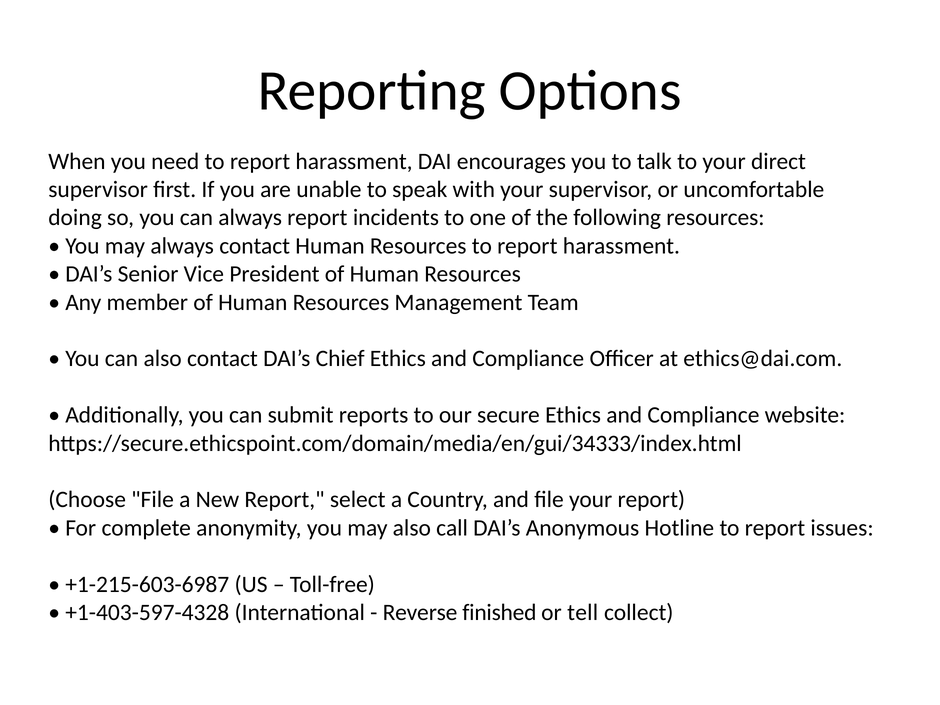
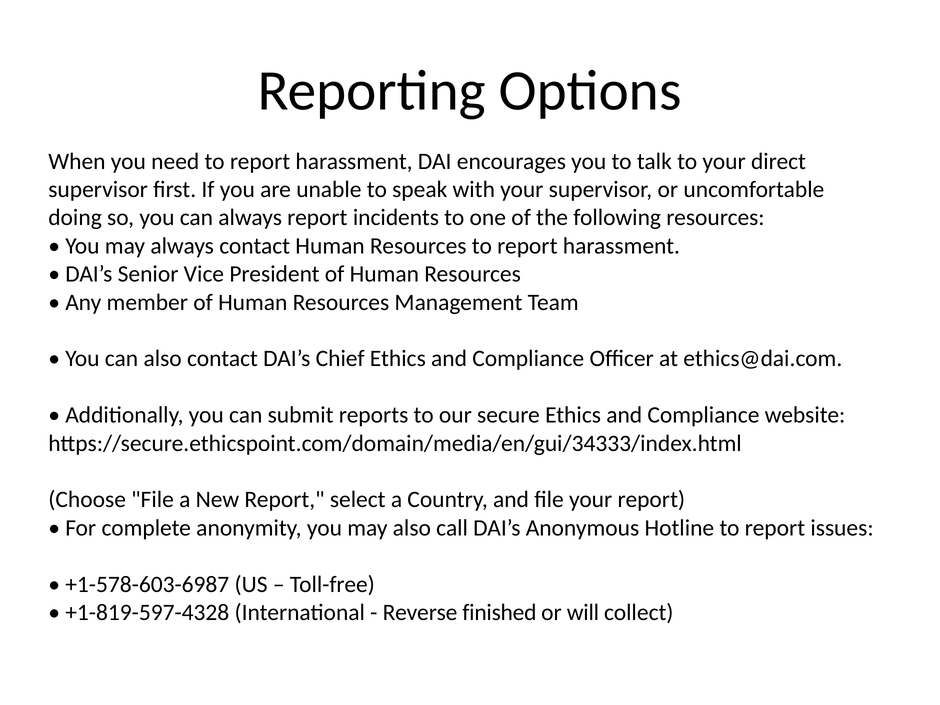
+1-215-603-6987: +1-215-603-6987 -> +1-578-603-6987
+1-403-597-4328: +1-403-597-4328 -> +1-819-597-4328
tell: tell -> will
